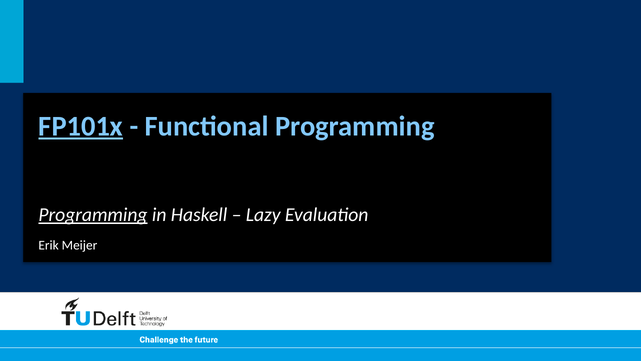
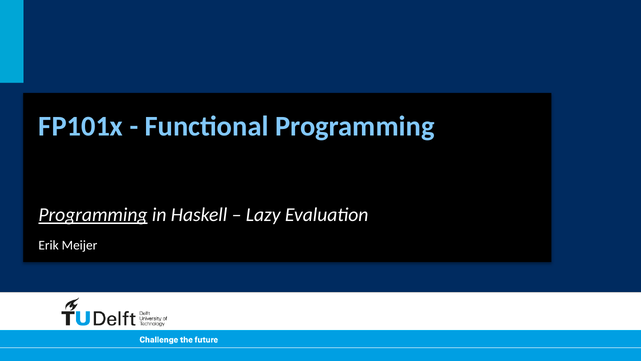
FP101x underline: present -> none
